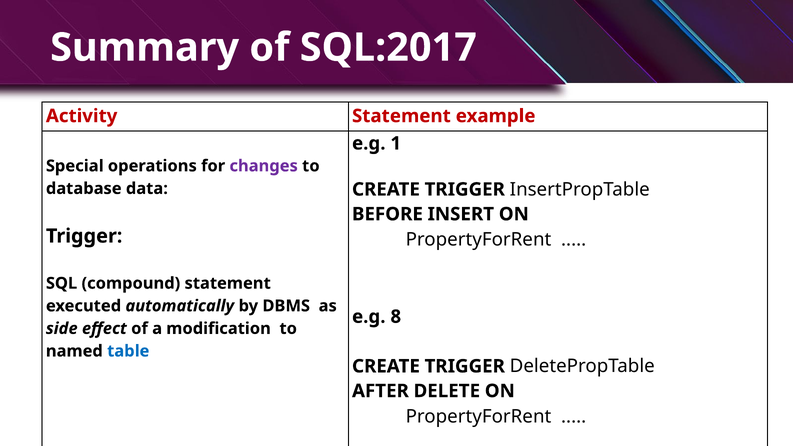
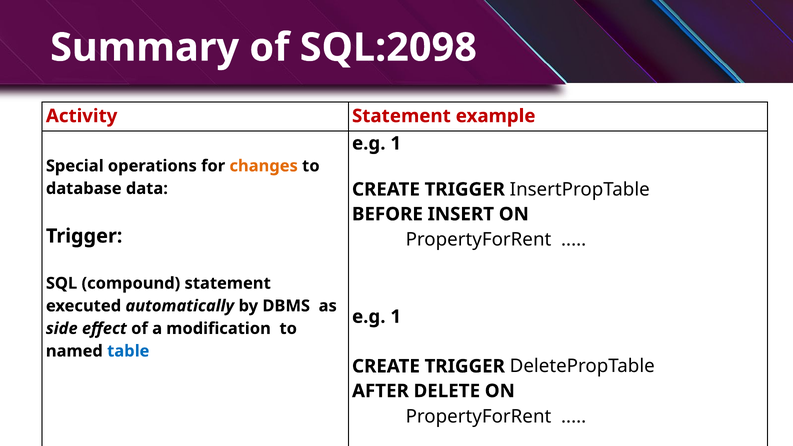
SQL:2017: SQL:2017 -> SQL:2098
changes colour: purple -> orange
8 at (396, 317): 8 -> 1
